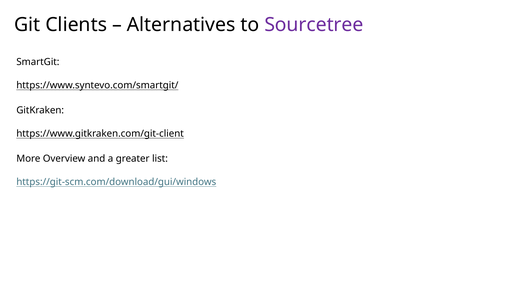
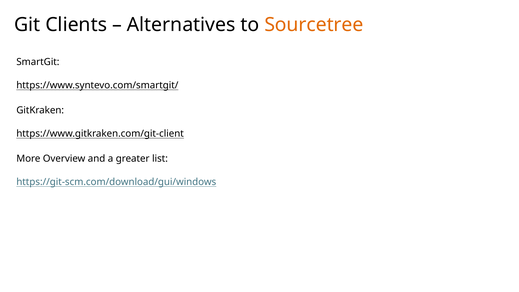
Sourcetree colour: purple -> orange
